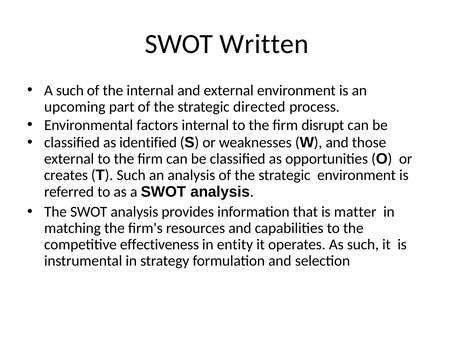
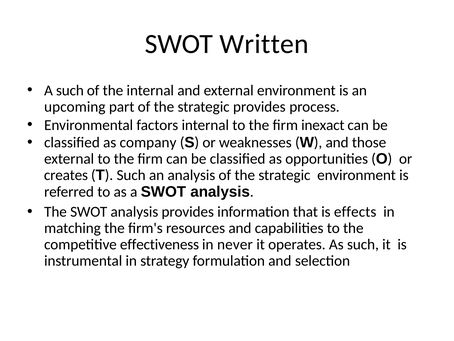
strategic directed: directed -> provides
disrupt: disrupt -> inexact
identified: identified -> company
matter: matter -> effects
entity: entity -> never
